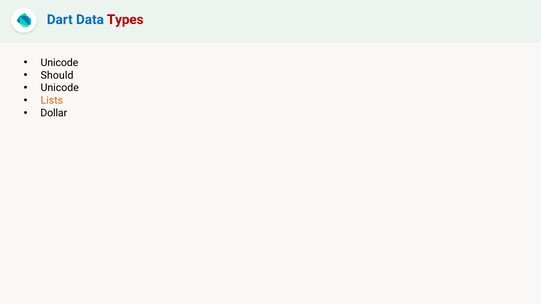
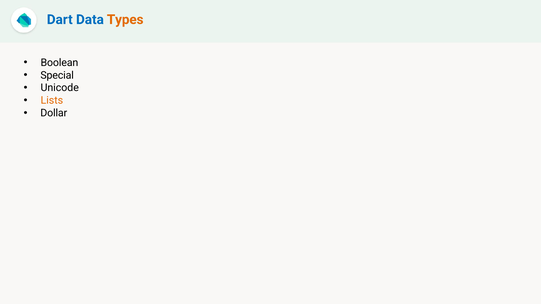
Types colour: red -> orange
Unicode at (59, 63): Unicode -> Boolean
Should: Should -> Special
